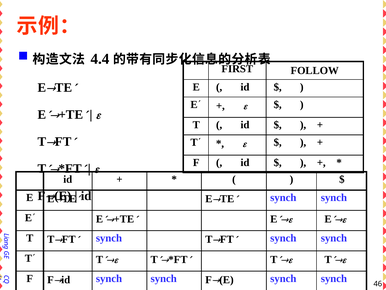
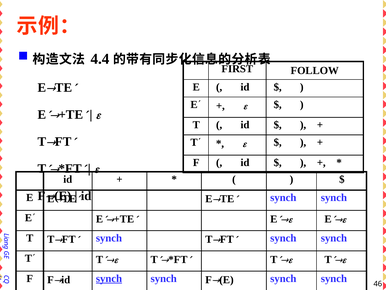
synch at (109, 278) underline: none -> present
